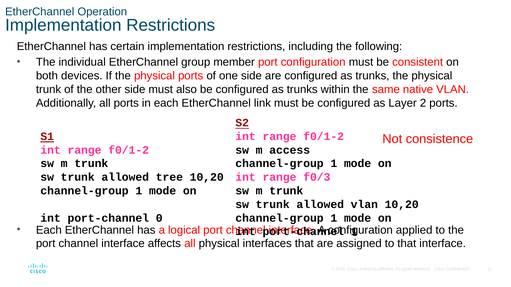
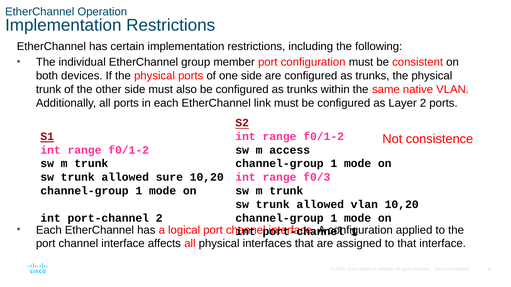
tree: tree -> sure
port-channel 0: 0 -> 2
